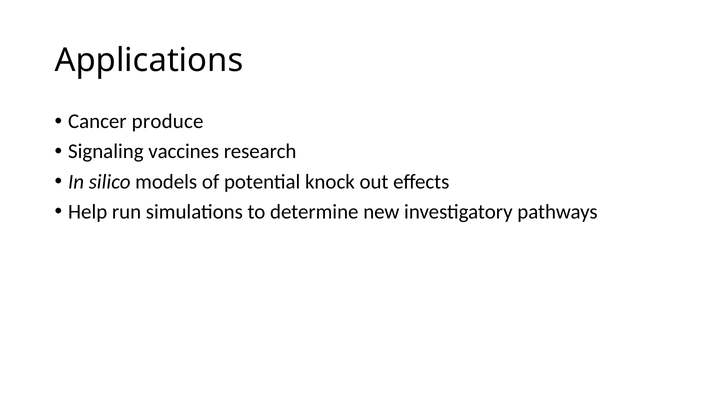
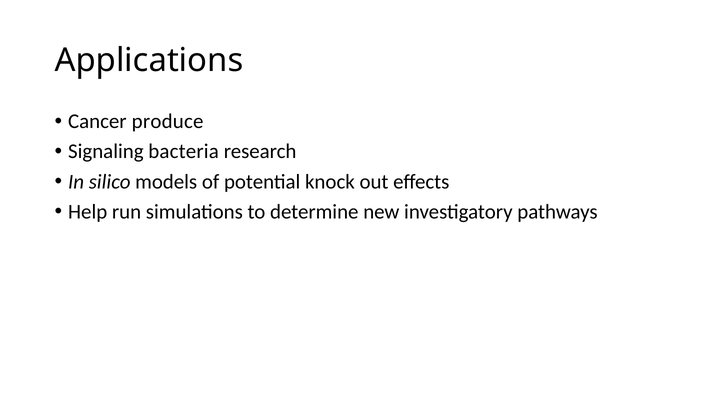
vaccines: vaccines -> bacteria
